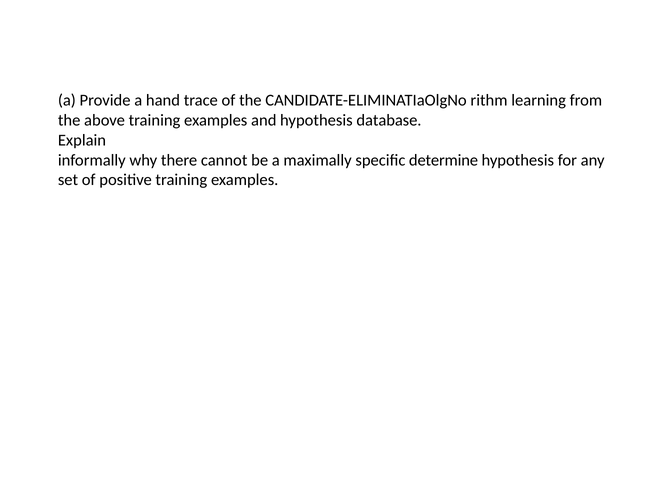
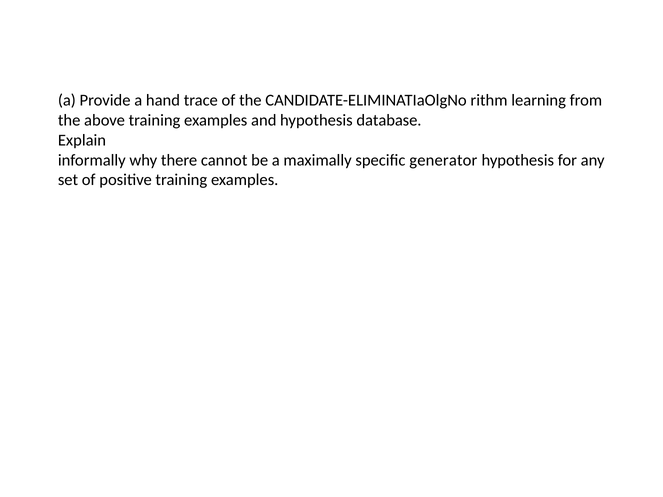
determine: determine -> generator
